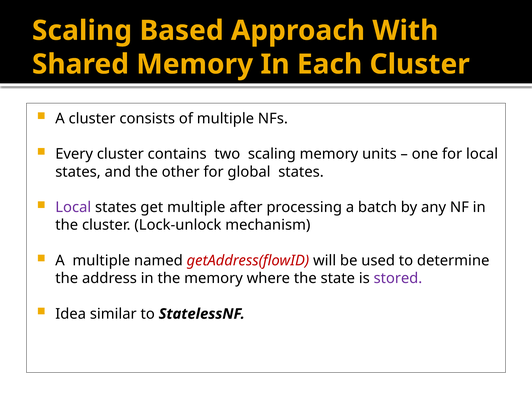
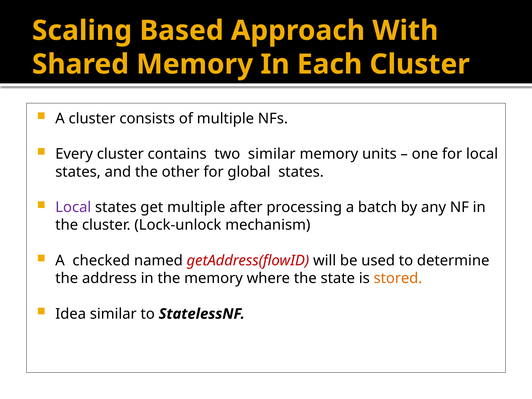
two scaling: scaling -> similar
A multiple: multiple -> checked
stored colour: purple -> orange
